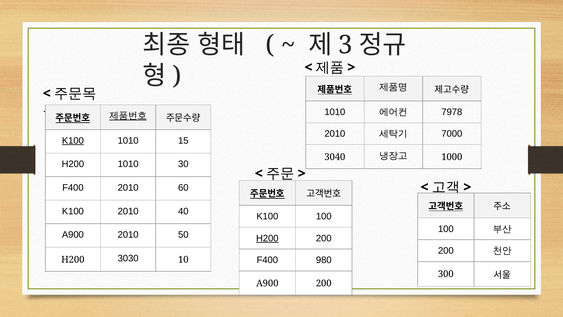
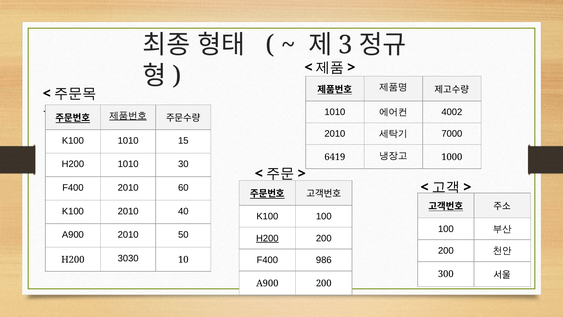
7978: 7978 -> 4002
K100 at (73, 141) underline: present -> none
3040: 3040 -> 6419
980: 980 -> 986
